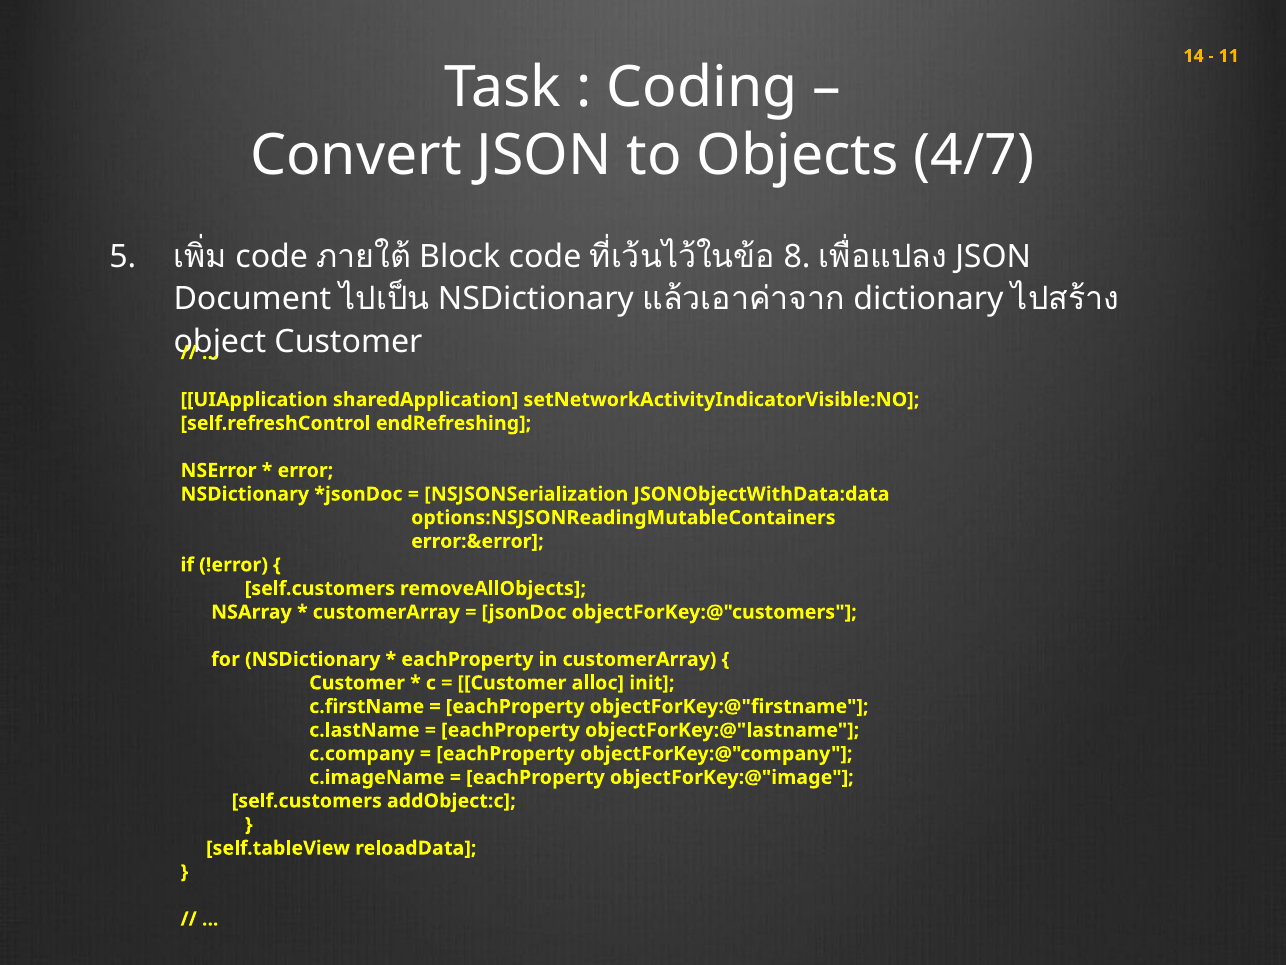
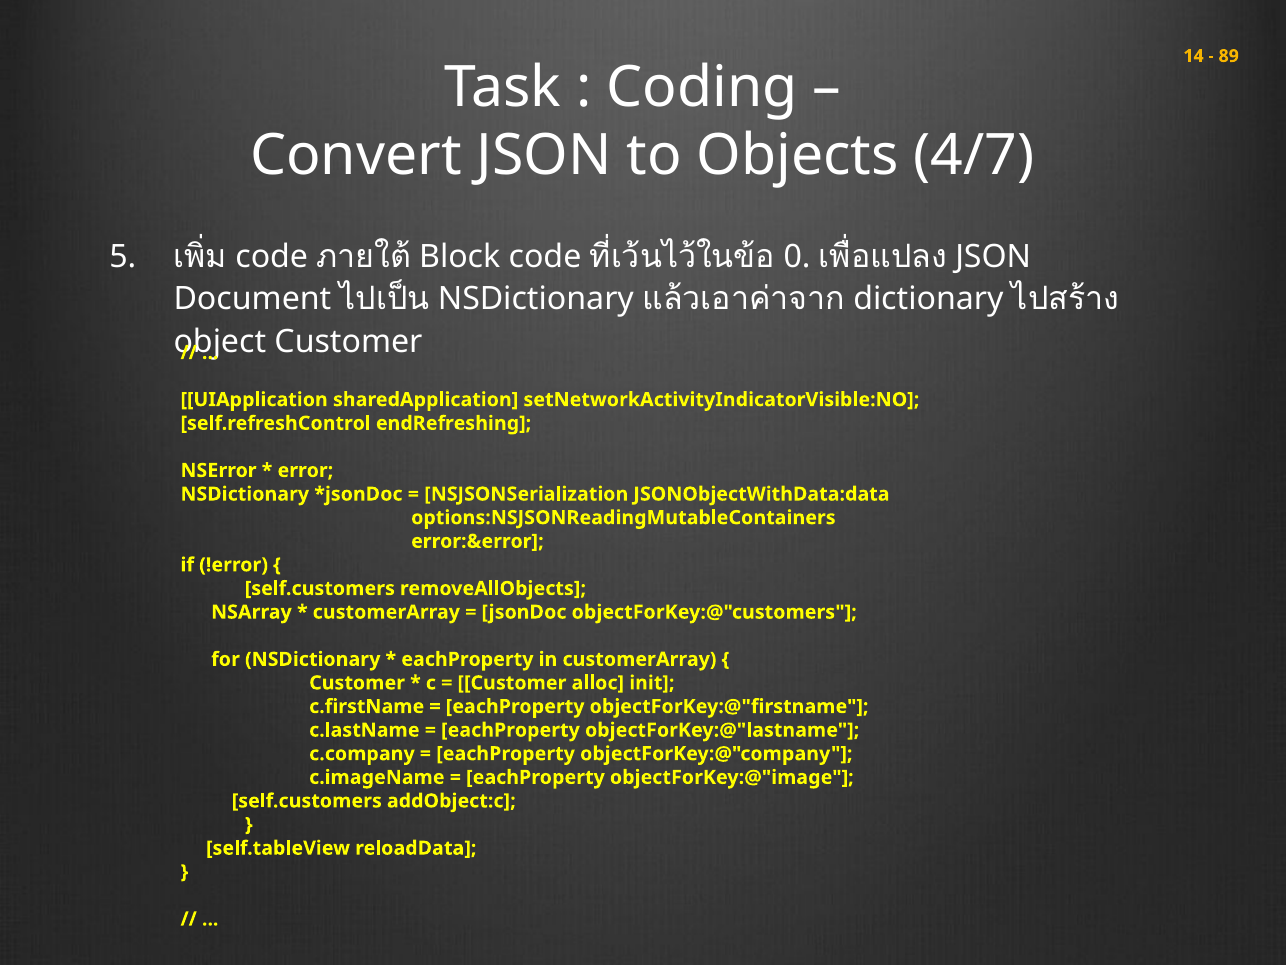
11: 11 -> 89
8: 8 -> 0
